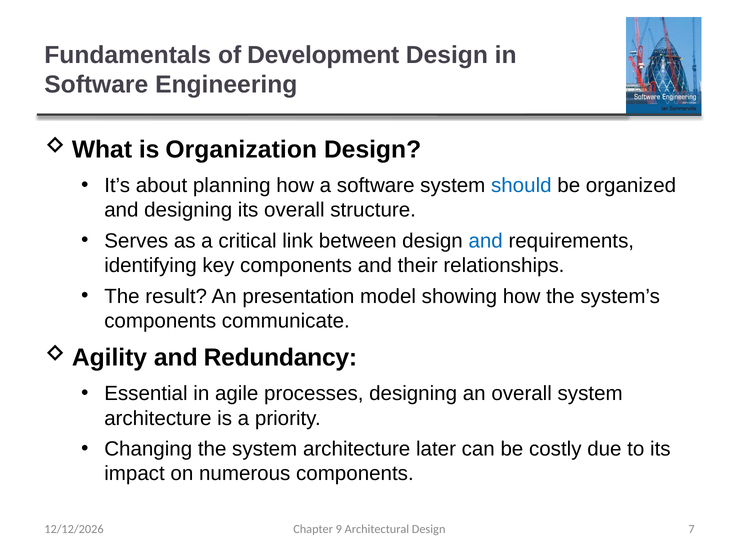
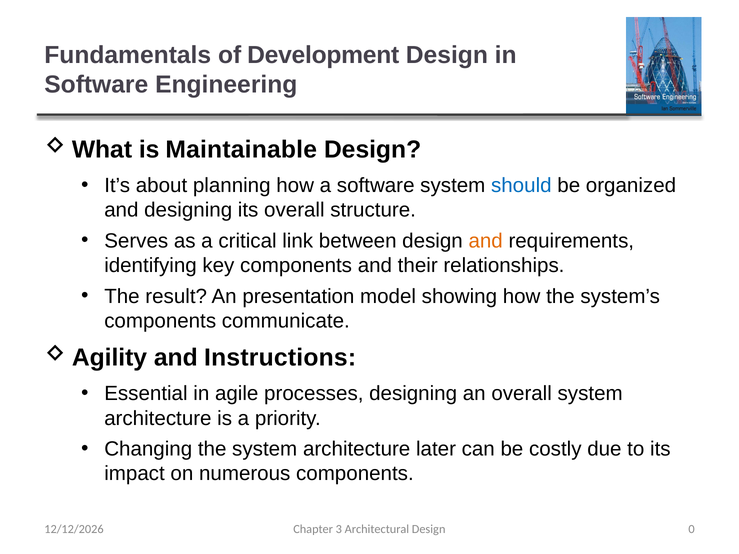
Organization: Organization -> Maintainable
and at (486, 241) colour: blue -> orange
Redundancy: Redundancy -> Instructions
9: 9 -> 3
7: 7 -> 0
